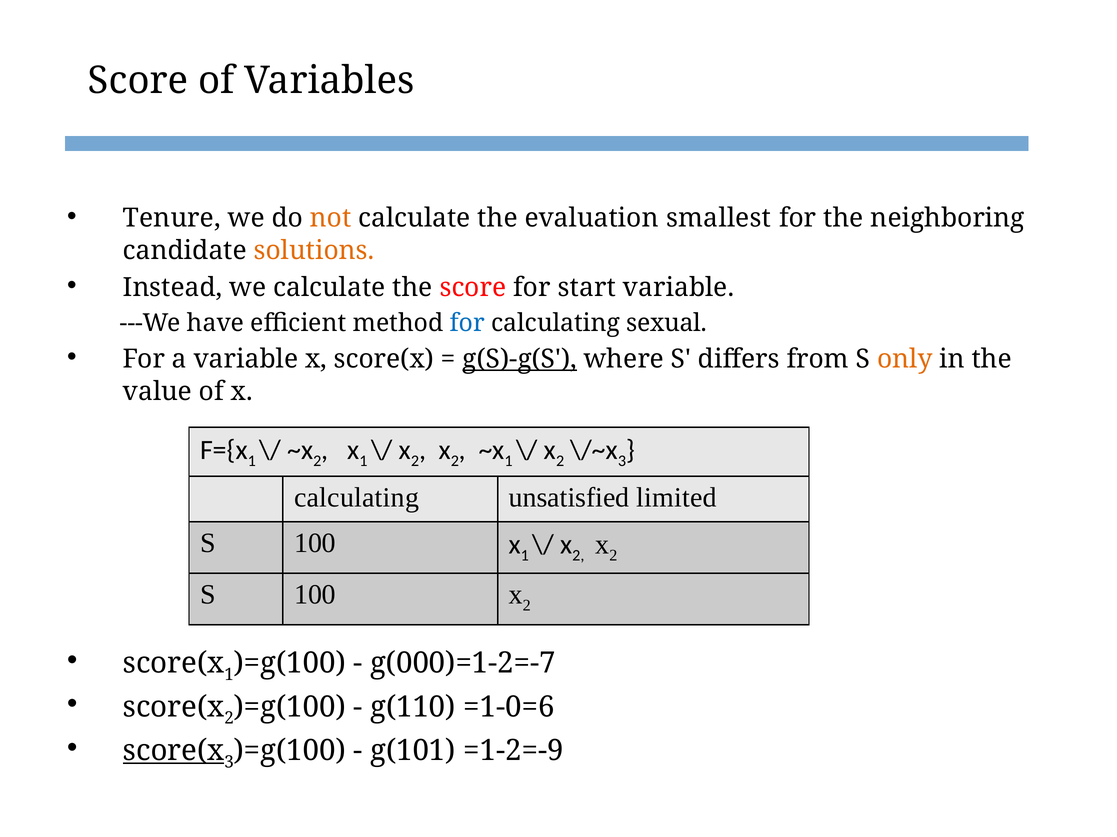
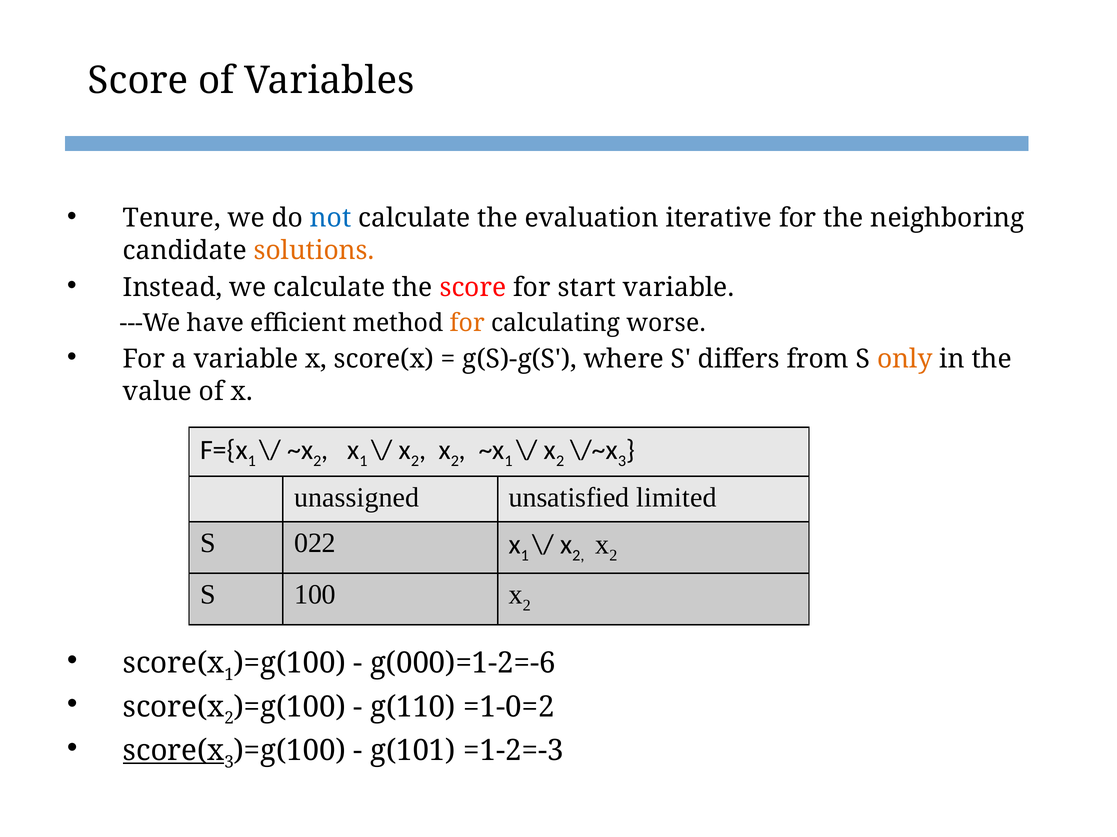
not colour: orange -> blue
smallest: smallest -> iterative
for at (467, 323) colour: blue -> orange
sexual: sexual -> worse
g(S)-g(S underline: present -> none
calculating at (357, 498): calculating -> unassigned
100 at (315, 543): 100 -> 022
g(000)=1-2=-7: g(000)=1-2=-7 -> g(000)=1-2=-6
=1-0=6: =1-0=6 -> =1-0=2
=1-2=-9: =1-2=-9 -> =1-2=-3
